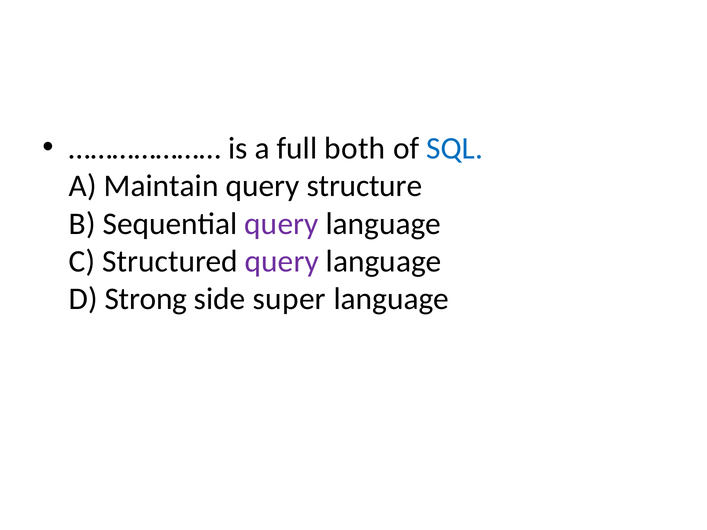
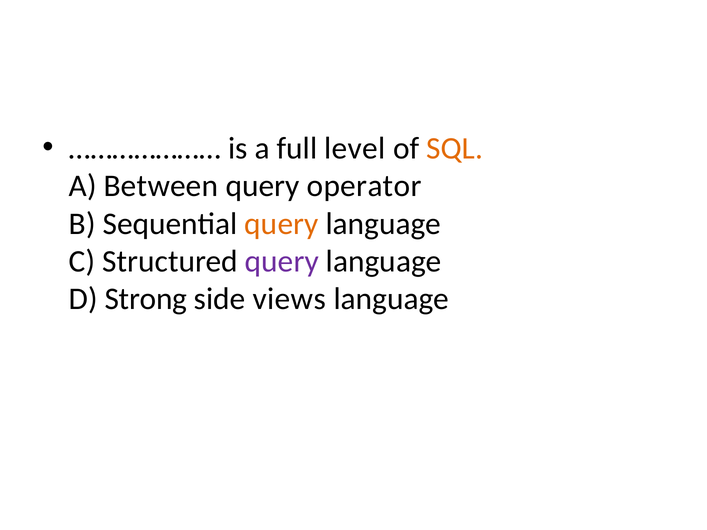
both: both -> level
SQL colour: blue -> orange
Maintain: Maintain -> Between
structure: structure -> operator
query at (281, 224) colour: purple -> orange
super: super -> views
